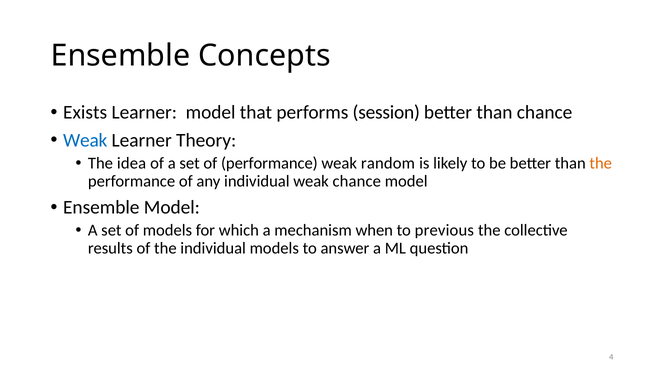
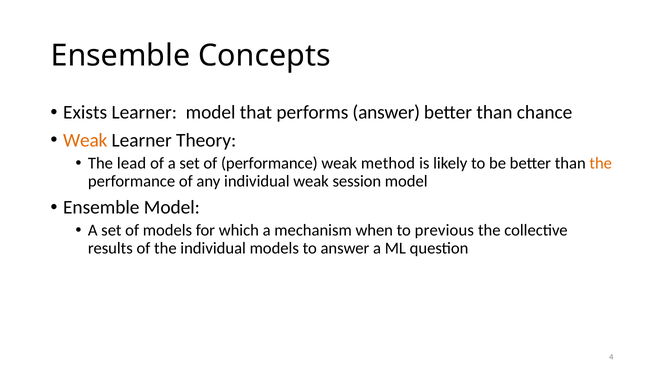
performs session: session -> answer
Weak at (85, 140) colour: blue -> orange
idea: idea -> lead
random: random -> method
weak chance: chance -> session
